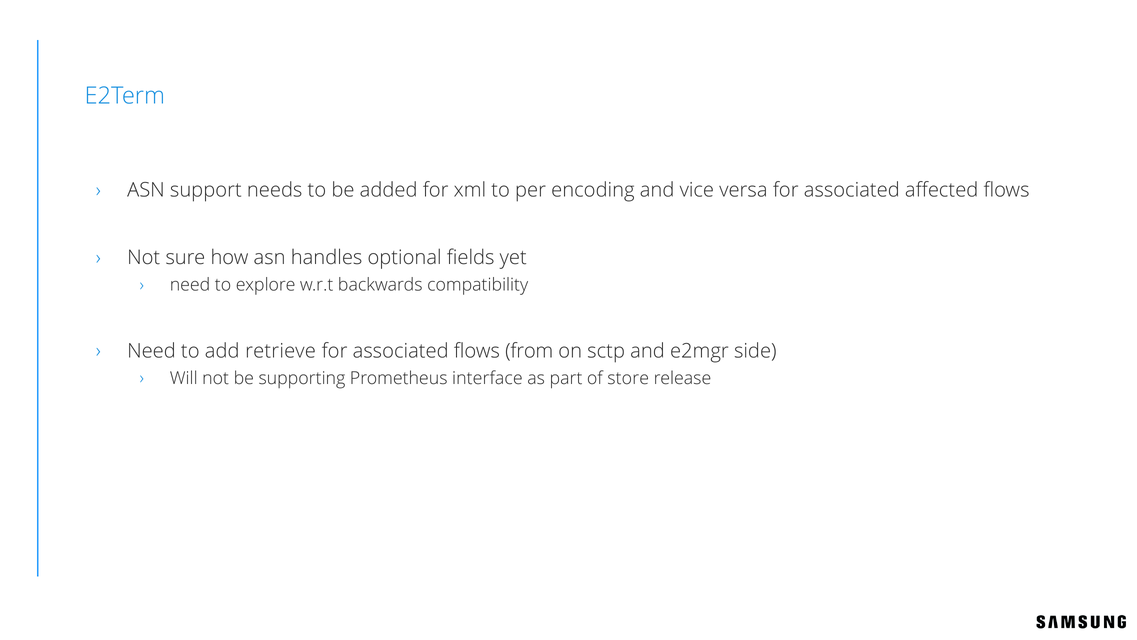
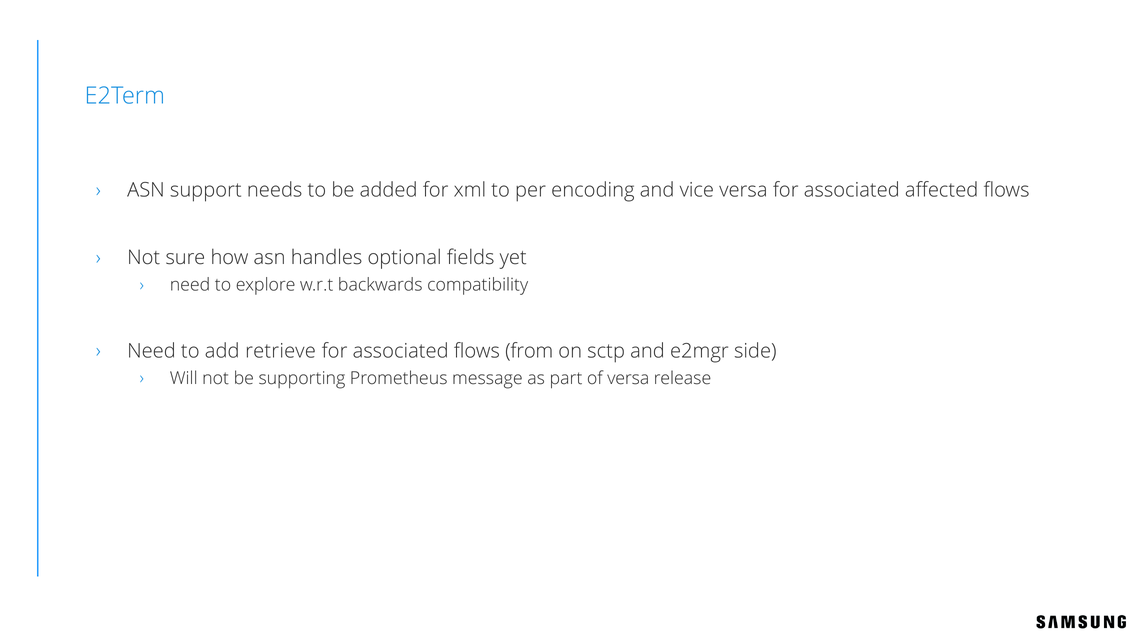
interface: interface -> message
of store: store -> versa
